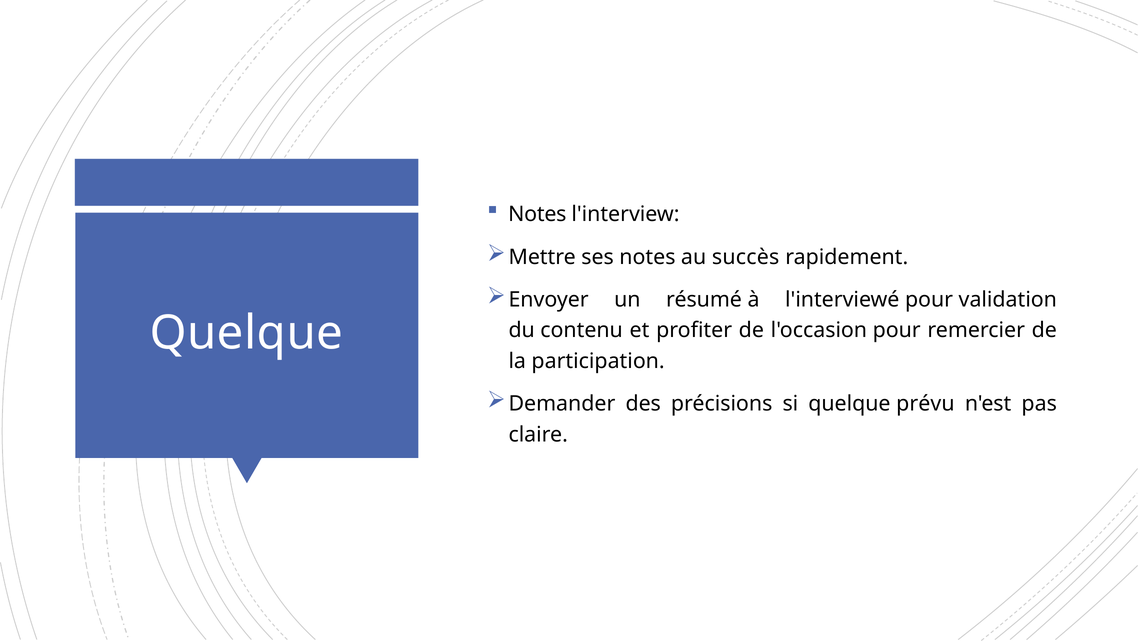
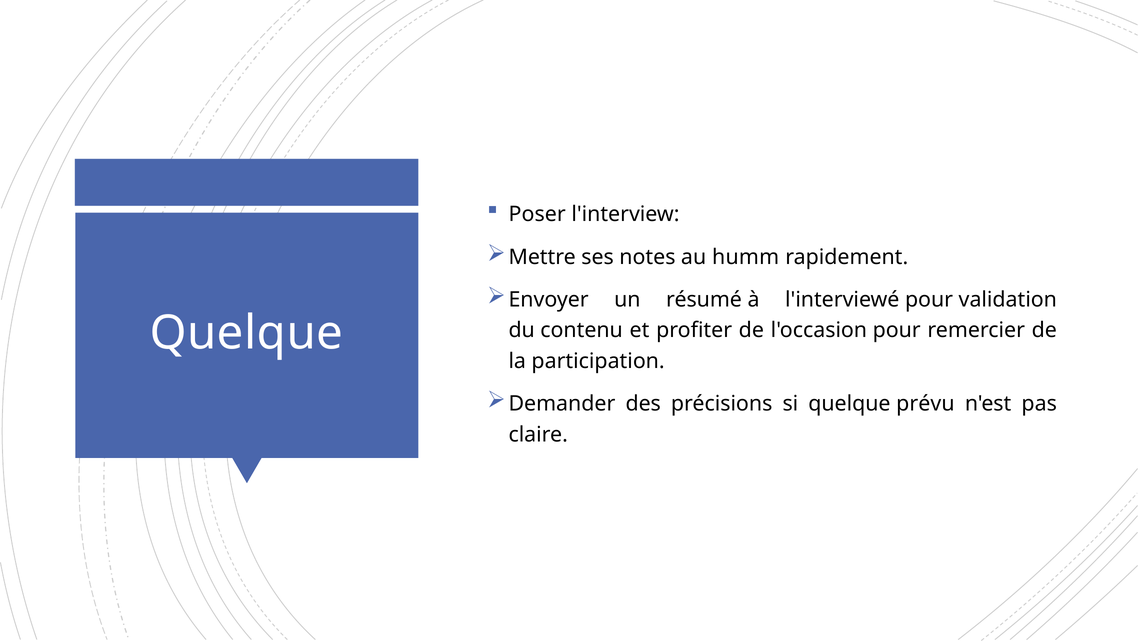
Notes at (537, 214): Notes -> Poser
succès: succès -> humm
